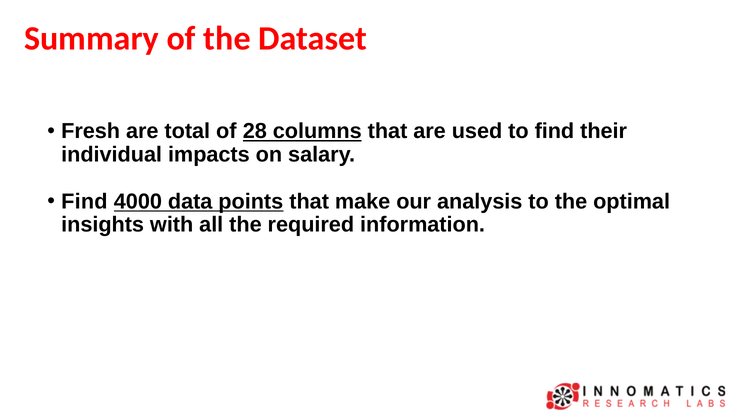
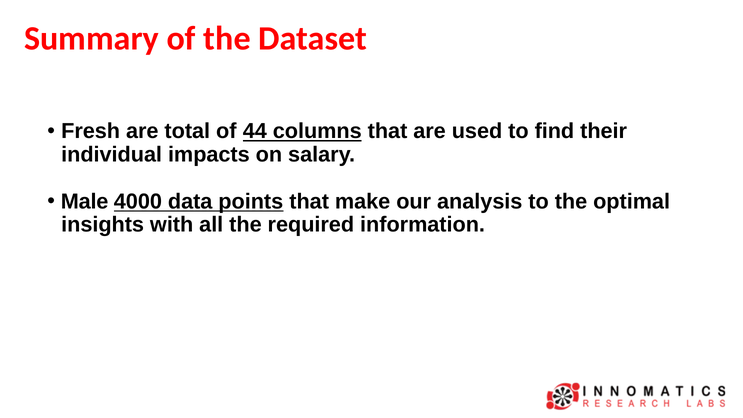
28: 28 -> 44
Find at (84, 201): Find -> Male
